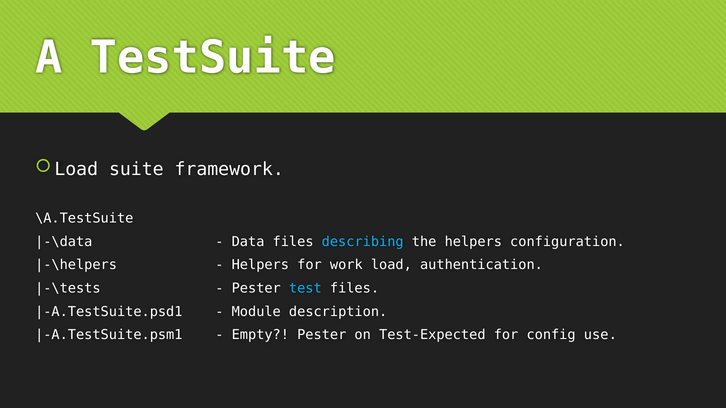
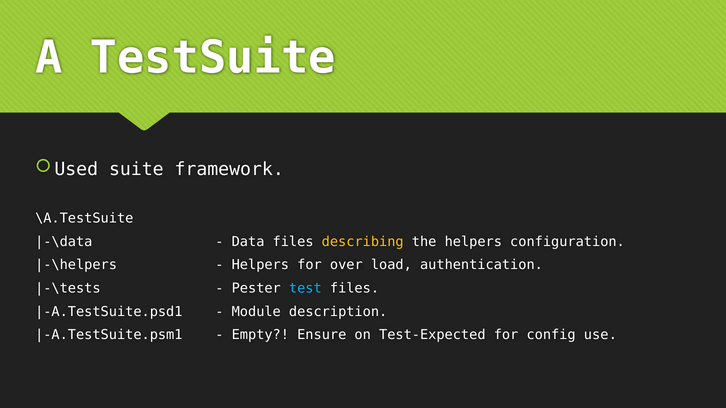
Load at (76, 169): Load -> Used
describing colour: light blue -> yellow
work: work -> over
Empty Pester: Pester -> Ensure
